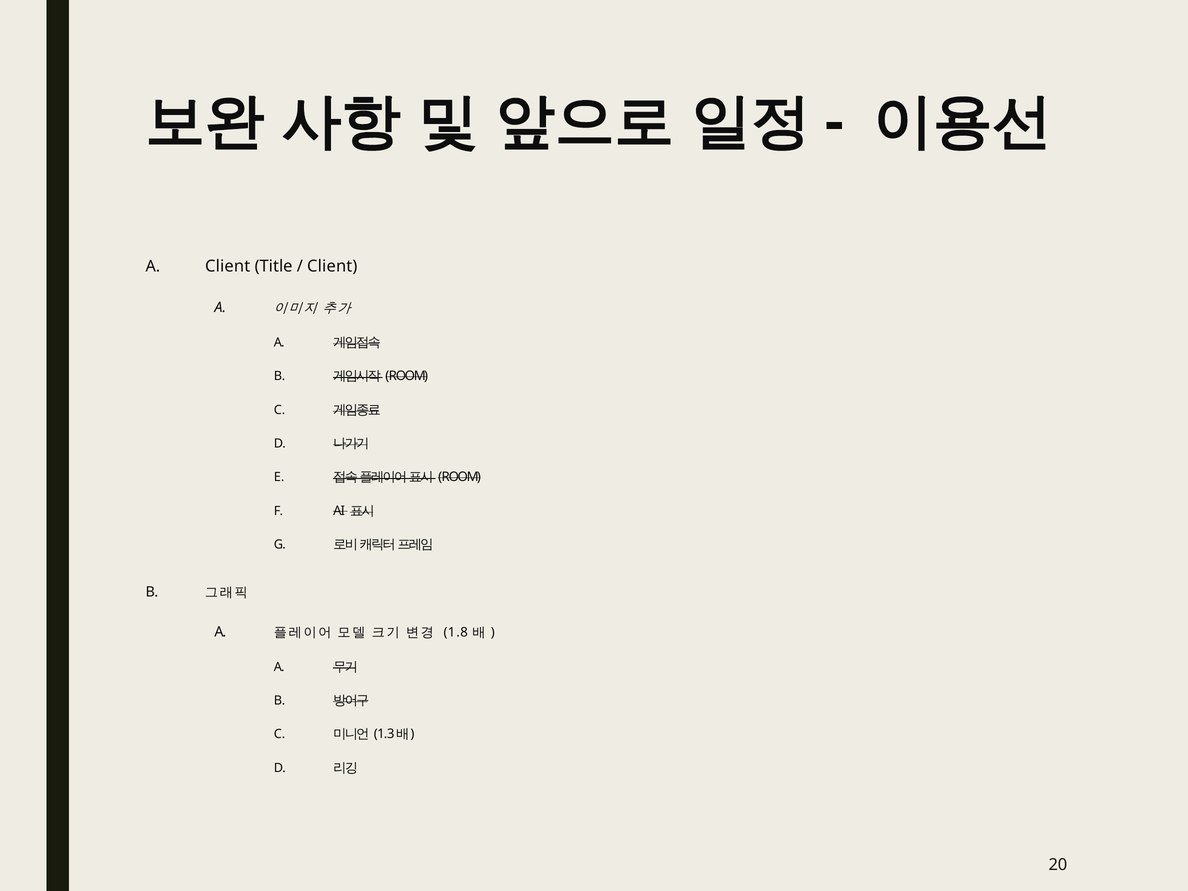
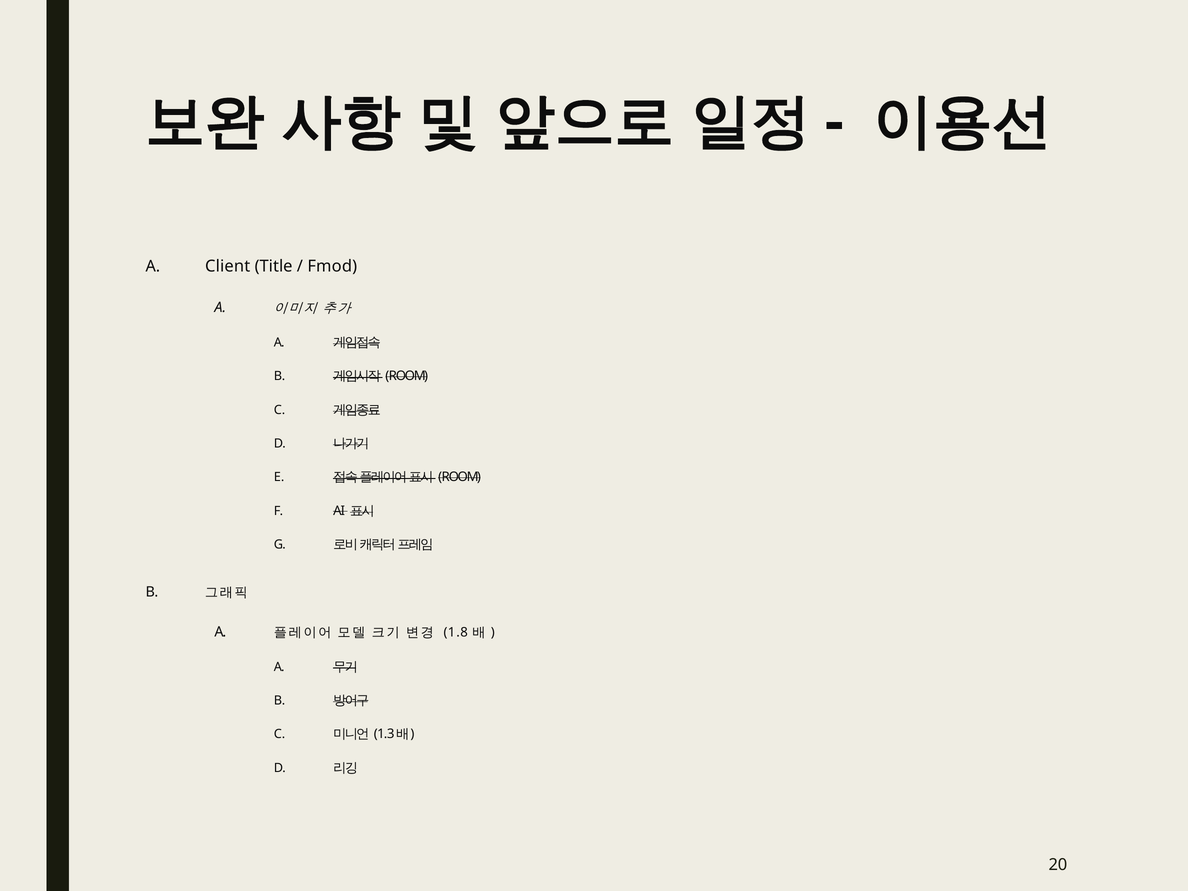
Client at (332, 266): Client -> Fmod
